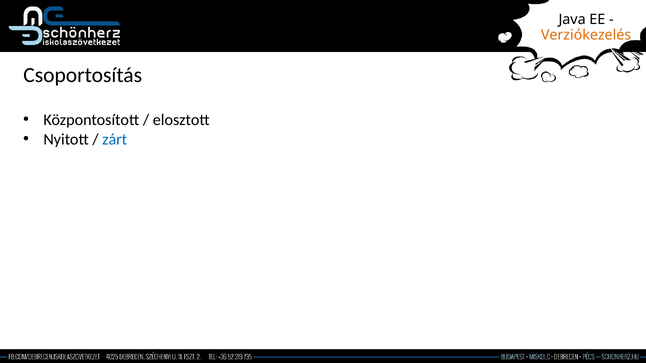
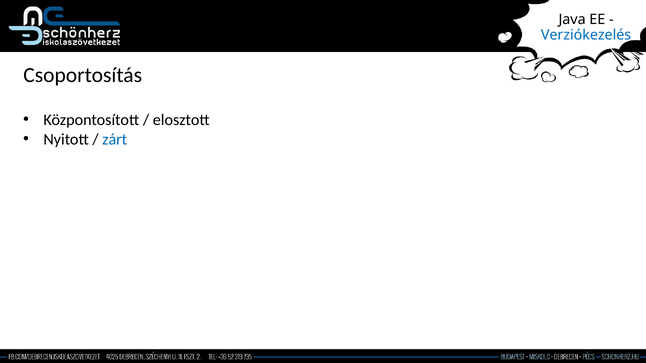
Verziókezelés colour: orange -> blue
